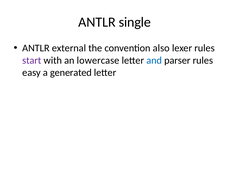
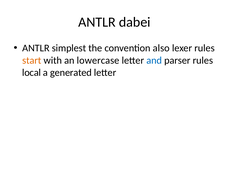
single: single -> dabei
external: external -> simplest
start colour: purple -> orange
easy: easy -> local
